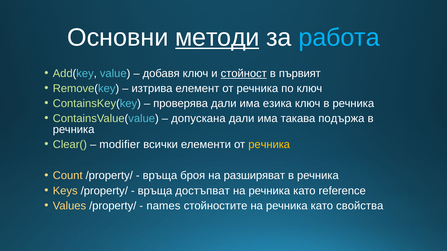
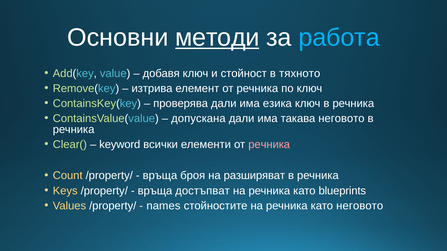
стойност underline: present -> none
първият: първият -> тяхното
такава подържа: подържа -> неговото
modifier: modifier -> keyword
речника at (269, 145) colour: yellow -> pink
reference: reference -> blueprints
като свойства: свойства -> неговото
